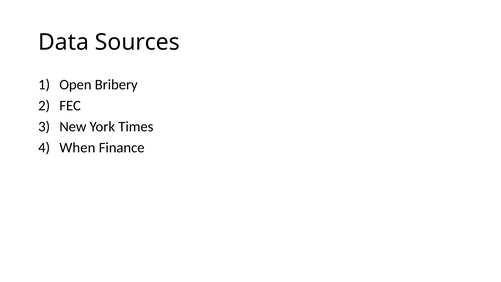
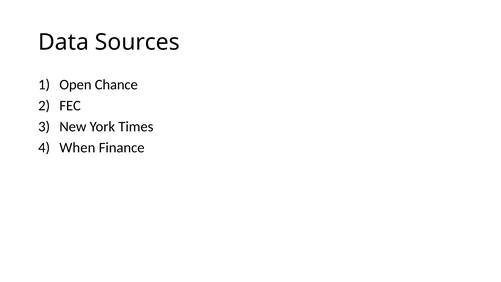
Bribery: Bribery -> Chance
